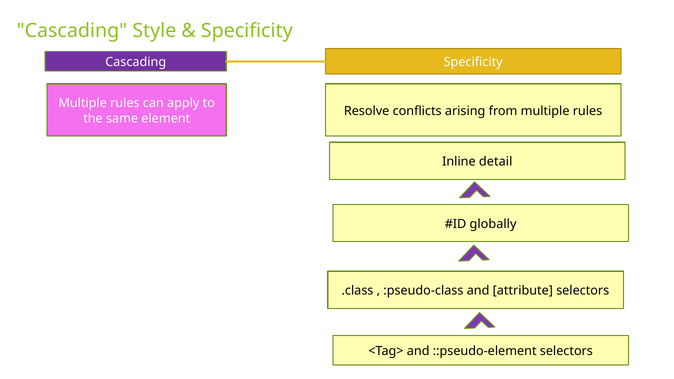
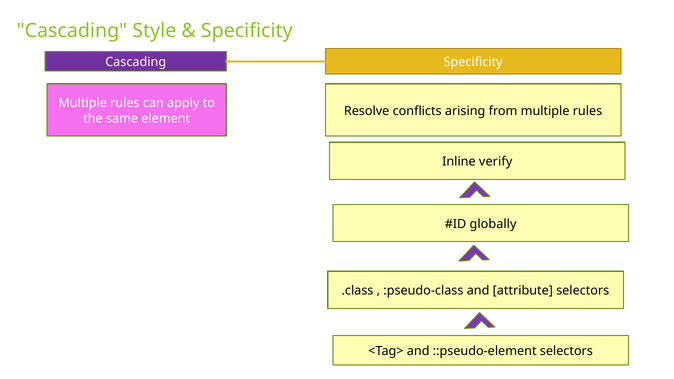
detail: detail -> verify
